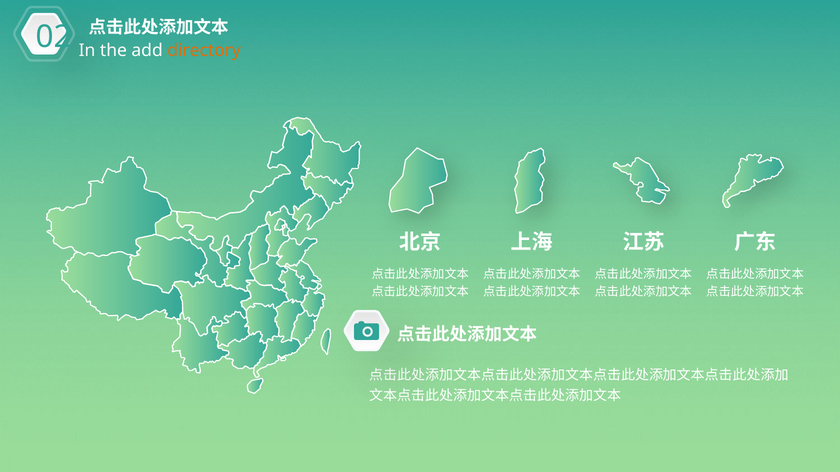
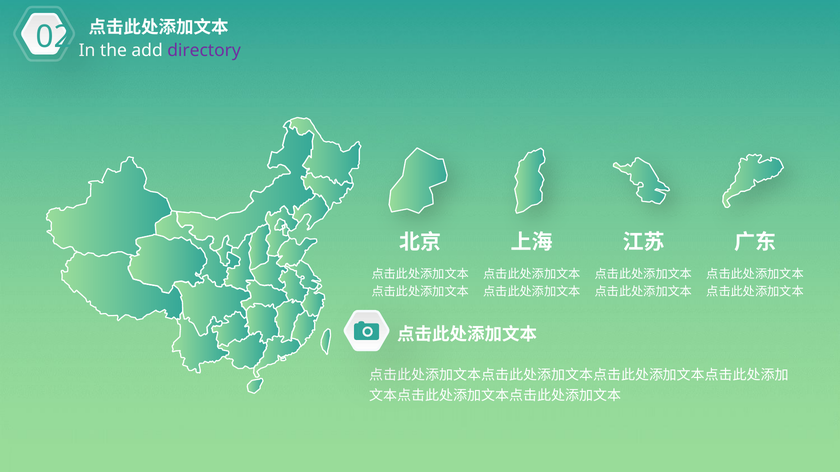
directory colour: orange -> purple
